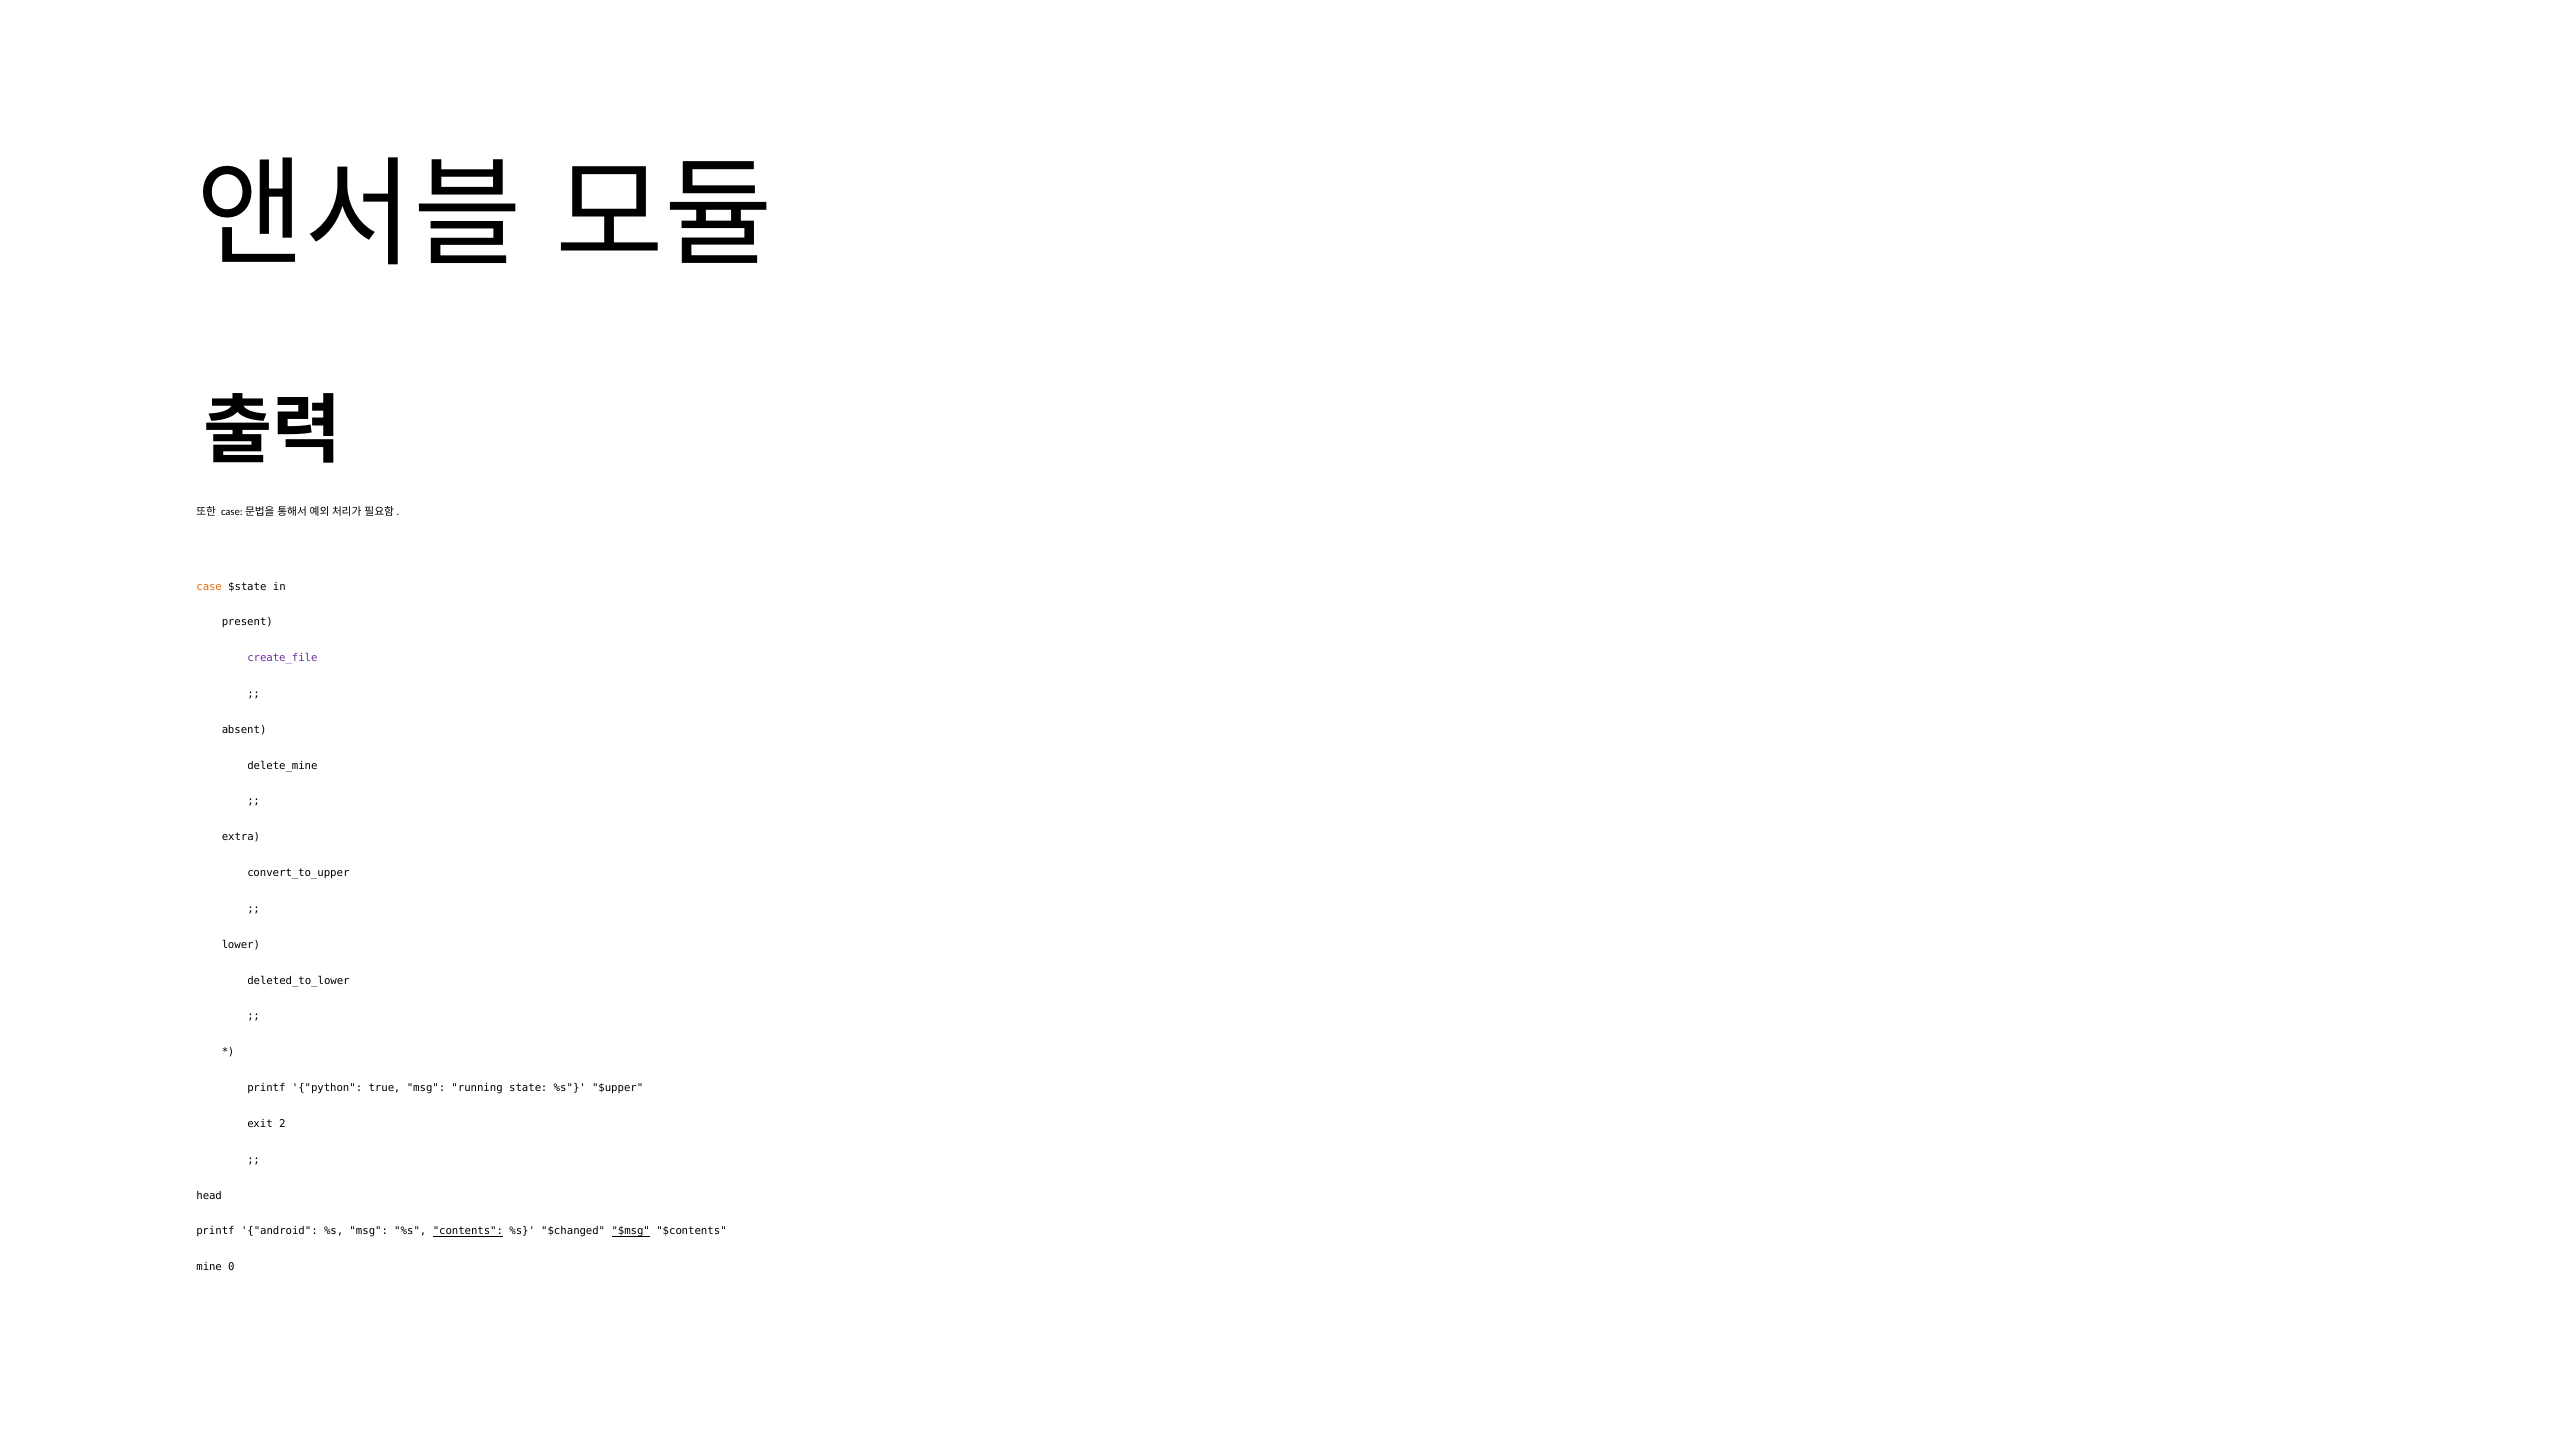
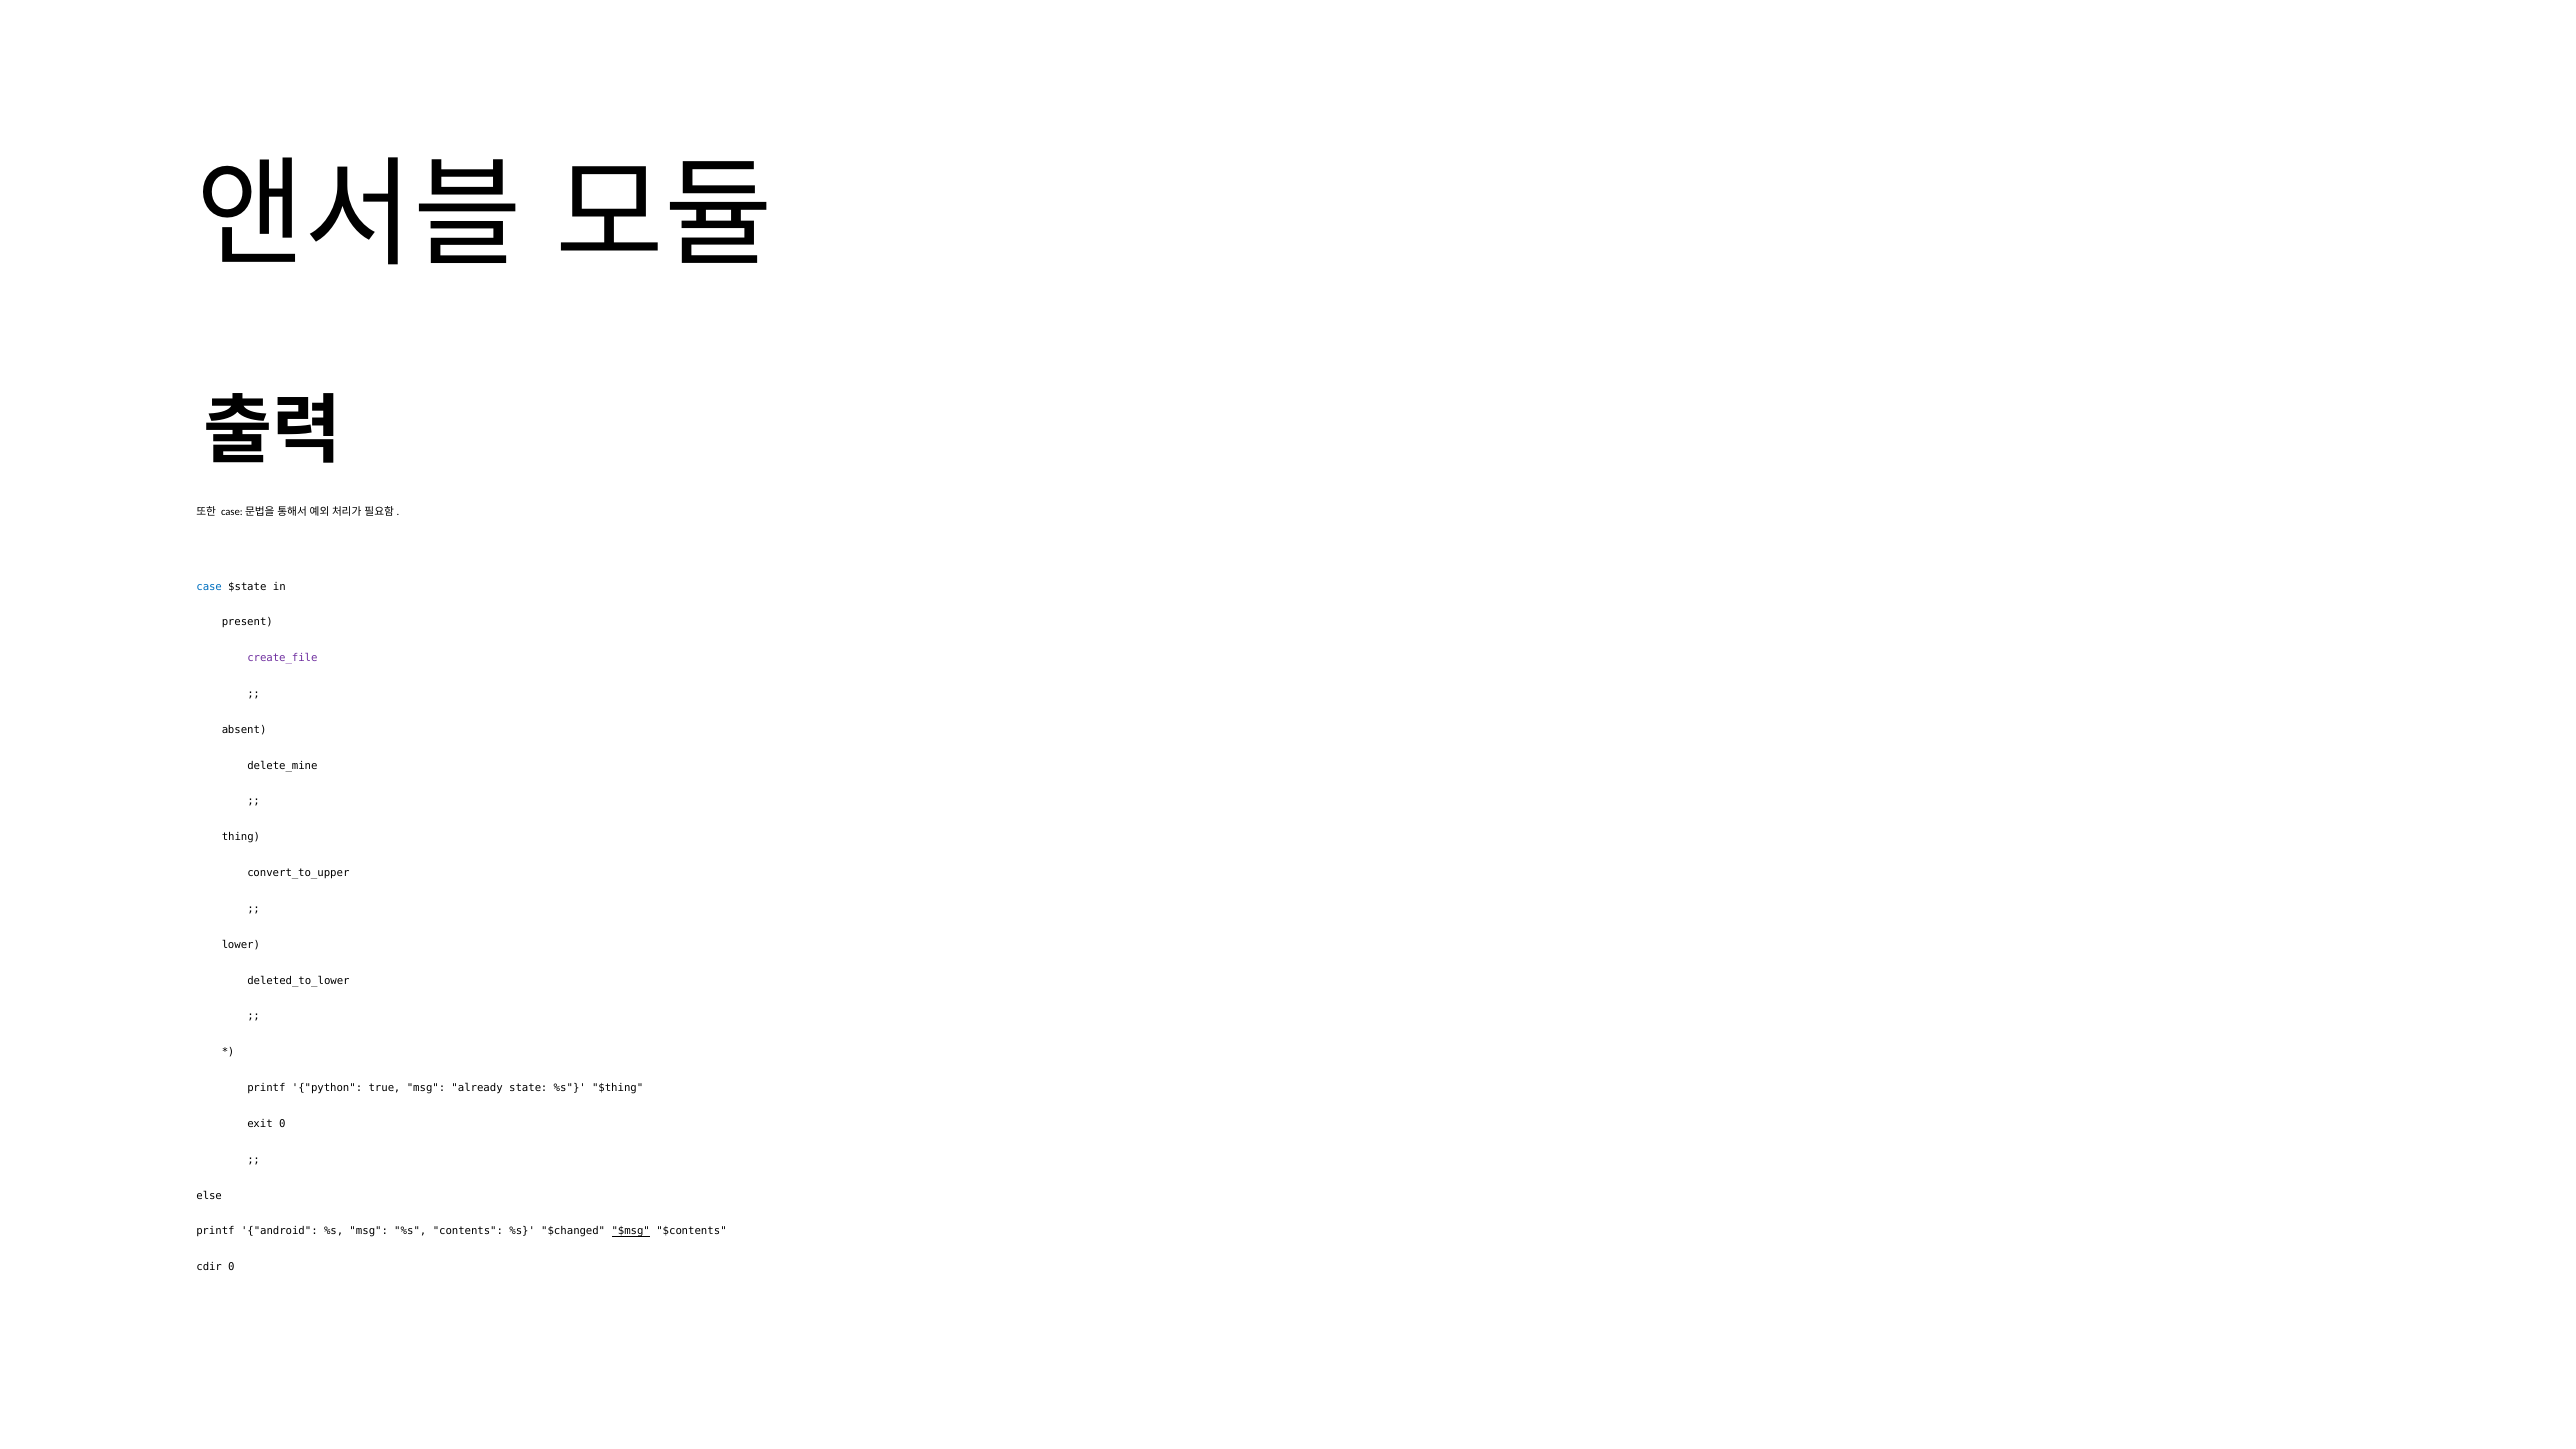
case colour: orange -> blue
extra: extra -> thing
running: running -> already
$upper: $upper -> $thing
exit 2: 2 -> 0
head: head -> else
contents underline: present -> none
mine: mine -> cdir
